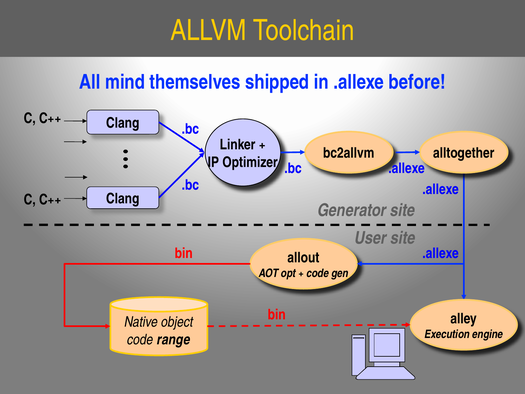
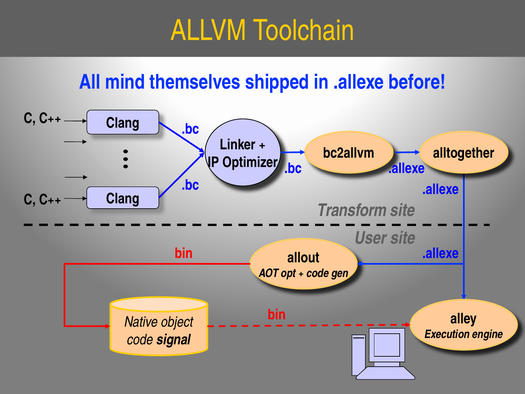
Generator: Generator -> Transform
range: range -> signal
